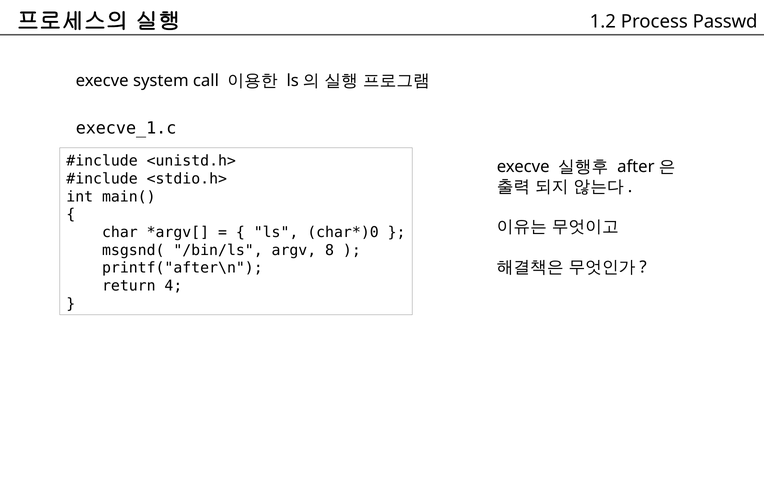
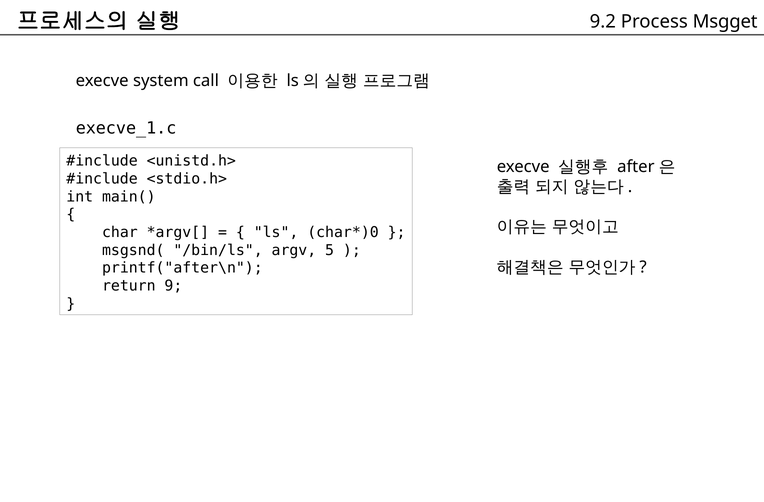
1.2: 1.2 -> 9.2
Passwd: Passwd -> Msgget
8: 8 -> 5
4: 4 -> 9
